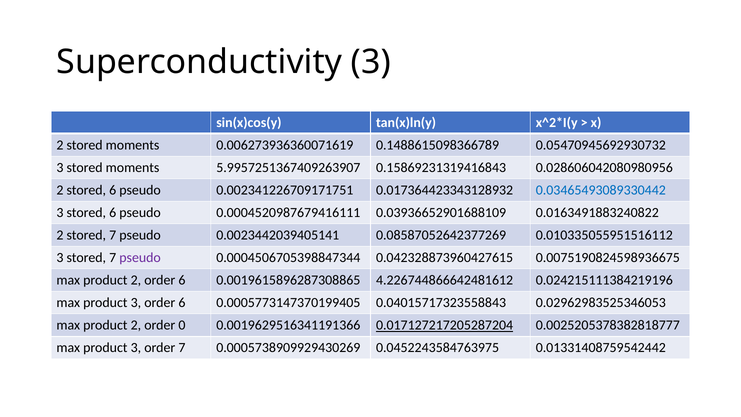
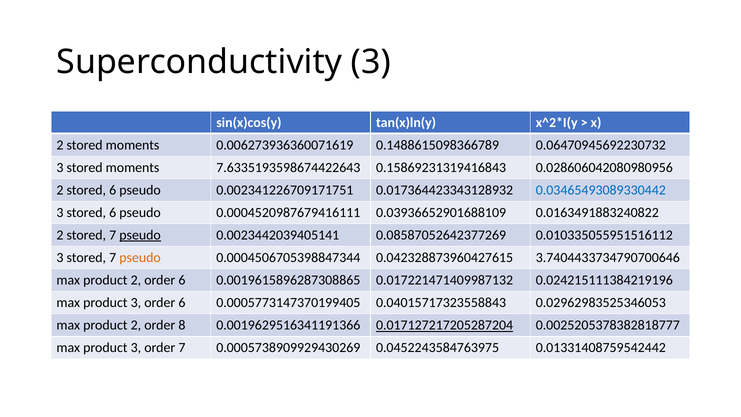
0.05470945692930732: 0.05470945692930732 -> 0.06470945692230732
5.9957251367409263907: 5.9957251367409263907 -> 7.6335193598674422643
pseudo at (140, 235) underline: none -> present
pseudo at (140, 258) colour: purple -> orange
0.0075190824598936675: 0.0075190824598936675 -> 3.7404433734790700646
4.226744866642481612: 4.226744866642481612 -> 0.017221471409987132
0: 0 -> 8
